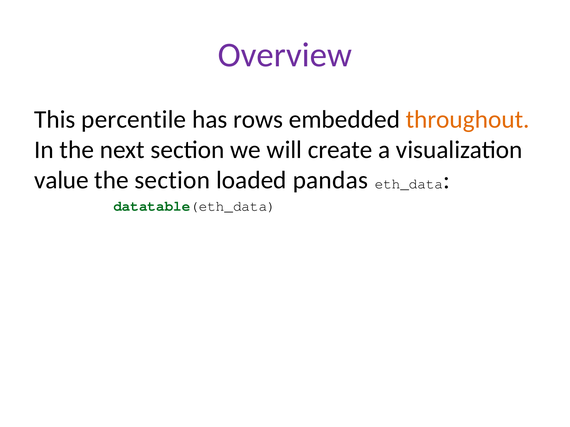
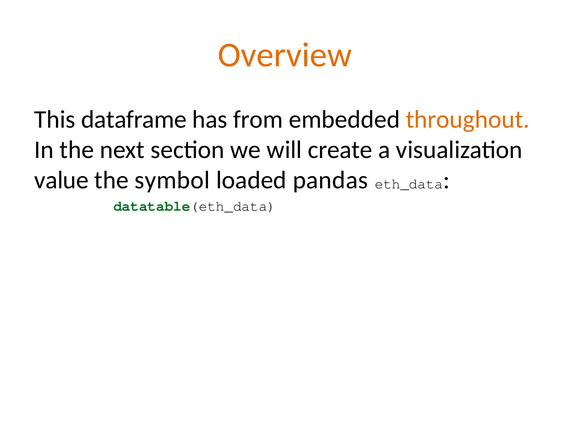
Overview colour: purple -> orange
percentile: percentile -> dataframe
rows: rows -> from
the section: section -> symbol
